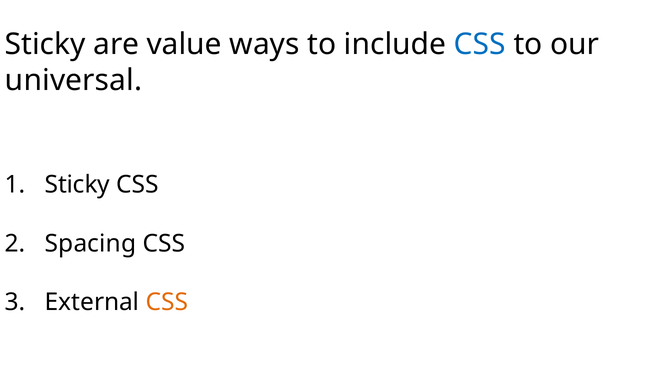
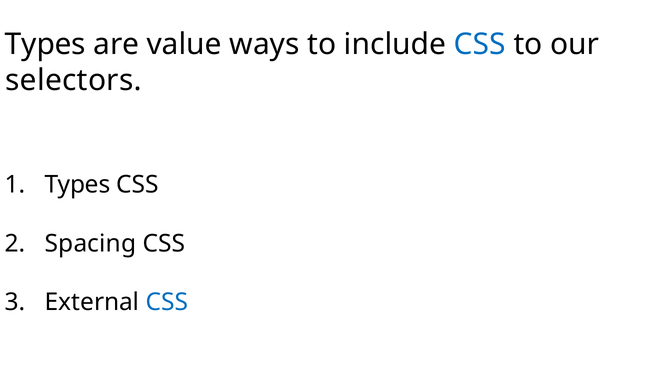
Sticky at (45, 44): Sticky -> Types
universal: universal -> selectors
Sticky at (77, 185): Sticky -> Types
CSS at (167, 302) colour: orange -> blue
